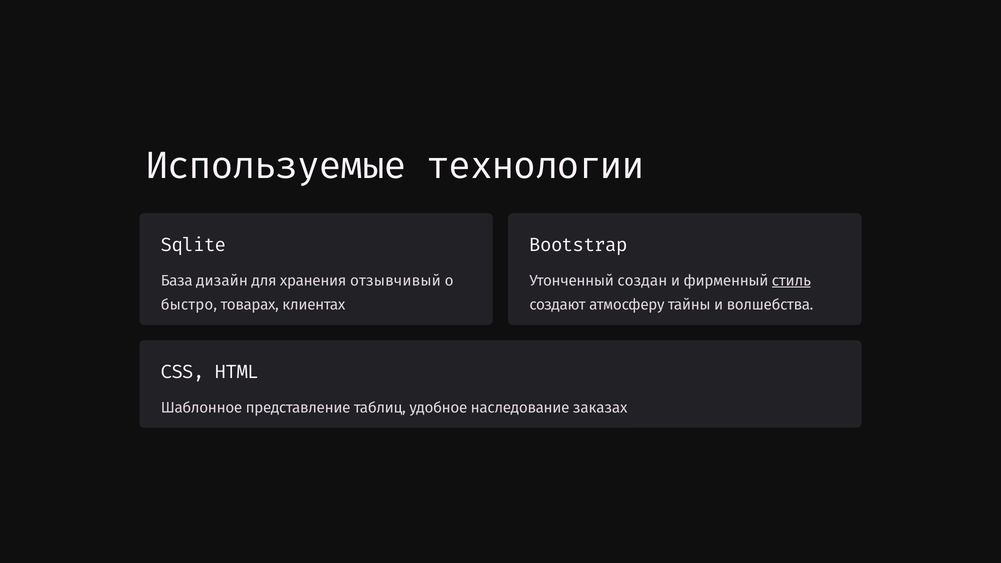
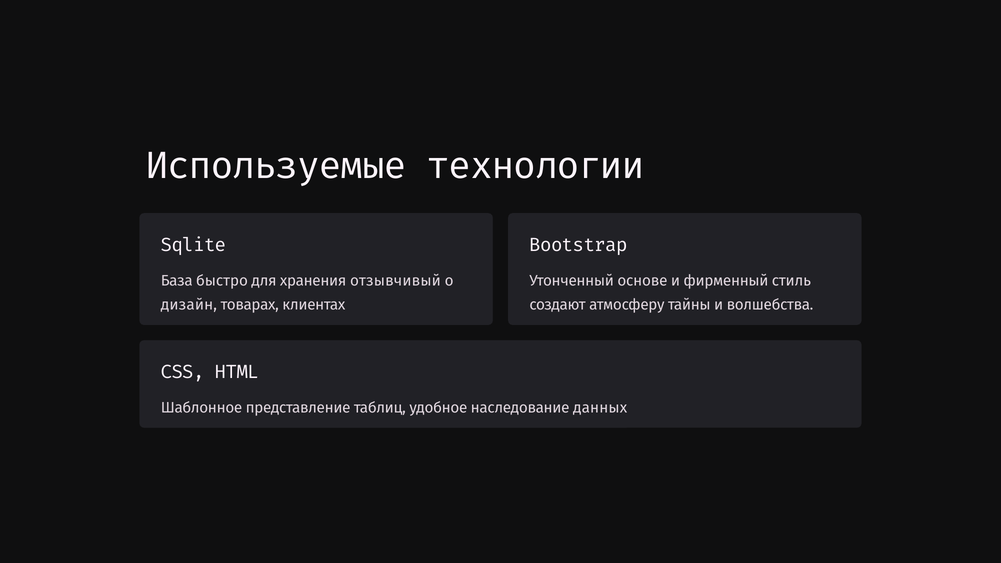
дизайн: дизайн -> быстро
создан: создан -> основе
стиль underline: present -> none
быстро: быстро -> дизайн
заказах: заказах -> данных
